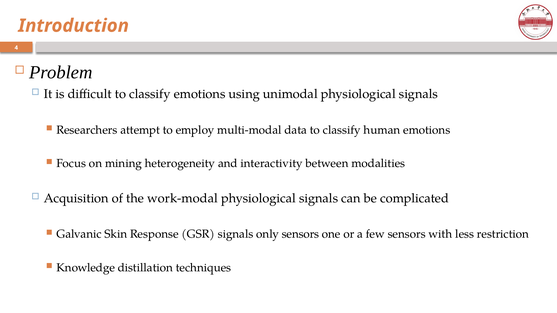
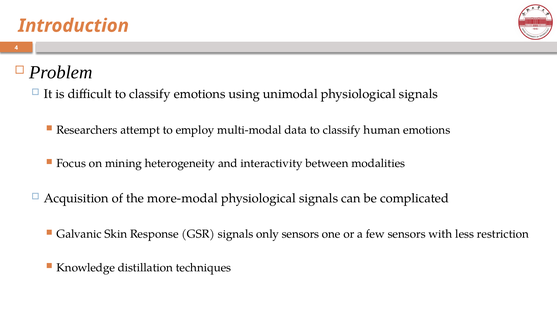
work-modal: work-modal -> more-modal
